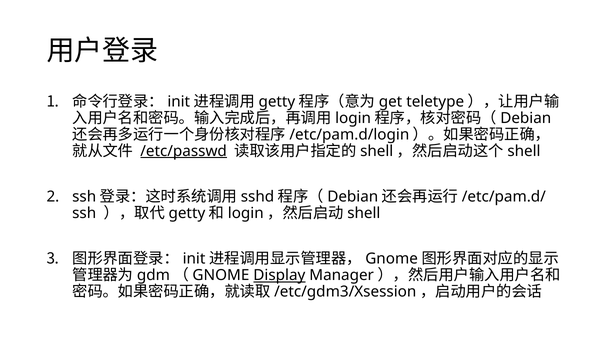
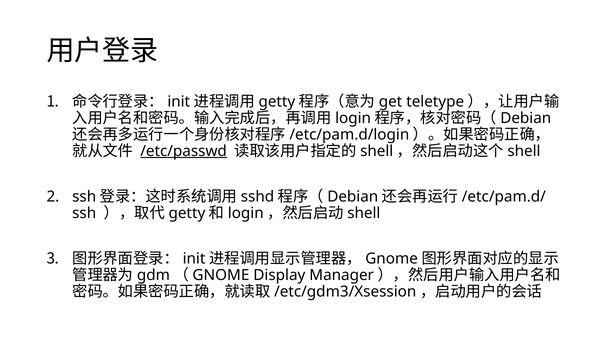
Display underline: present -> none
